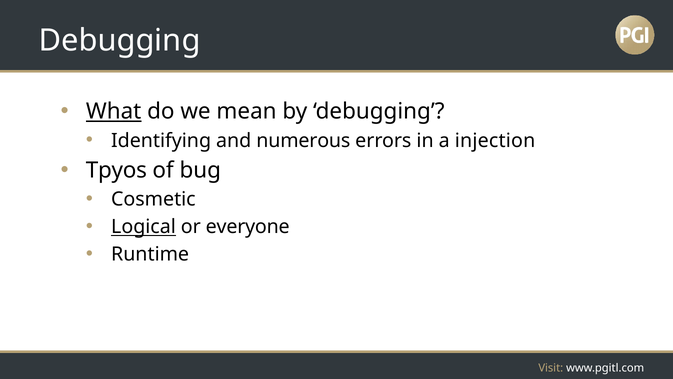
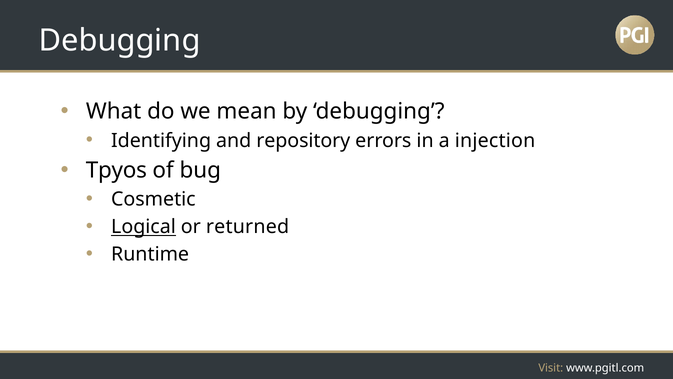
What underline: present -> none
numerous: numerous -> repository
everyone: everyone -> returned
